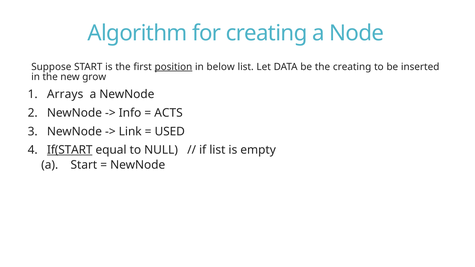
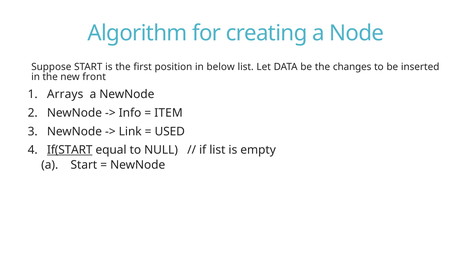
position underline: present -> none
the creating: creating -> changes
grow: grow -> front
ACTS: ACTS -> ITEM
